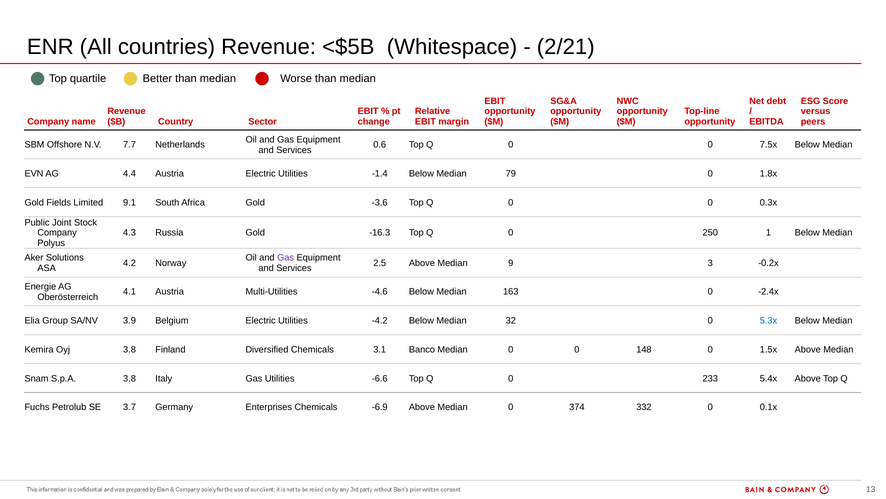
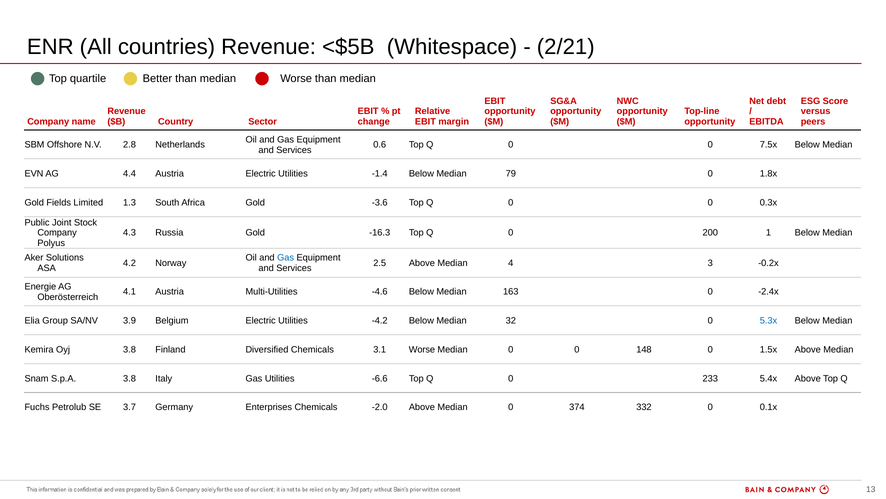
7.7: 7.7 -> 2.8
9.1: 9.1 -> 1.3
250: 250 -> 200
Gas at (286, 258) colour: purple -> blue
9: 9 -> 4
3.1 Banco: Banco -> Worse
-6.9: -6.9 -> -2.0
